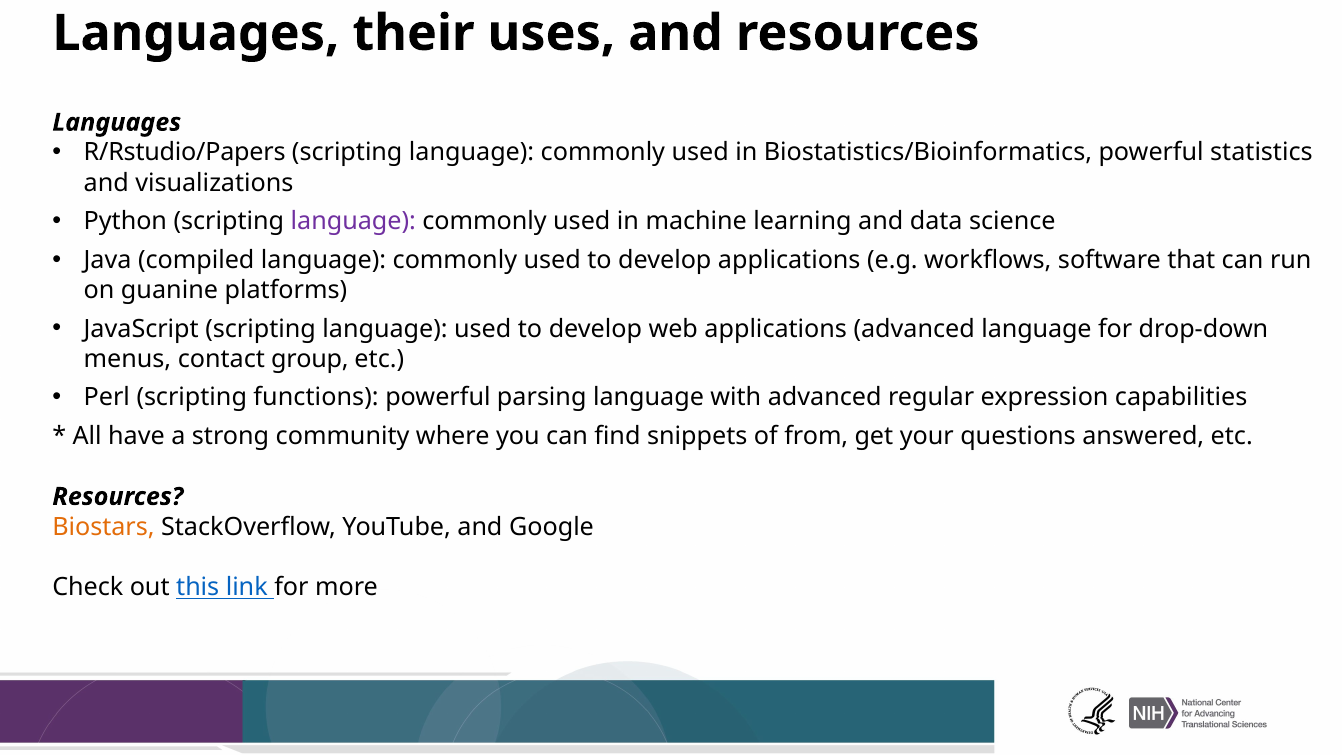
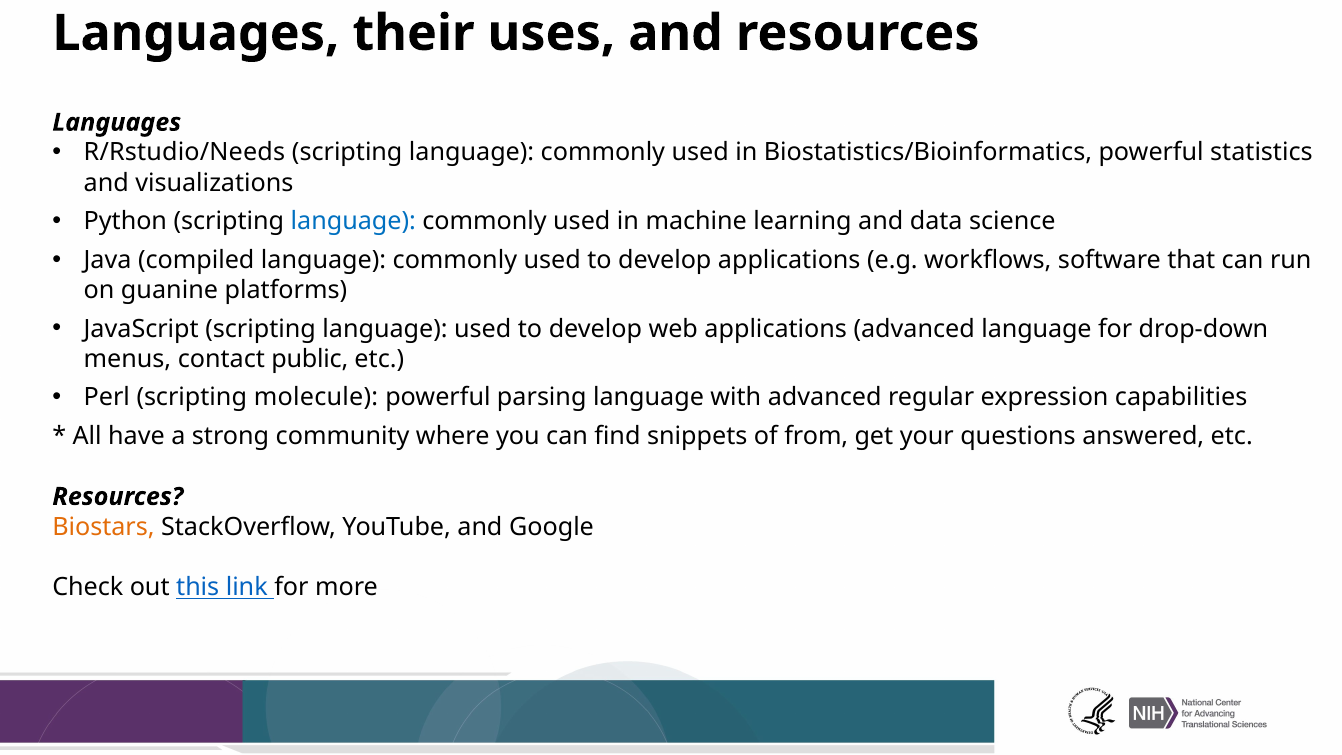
R/Rstudio/Papers: R/Rstudio/Papers -> R/Rstudio/Needs
language at (353, 221) colour: purple -> blue
group: group -> public
functions: functions -> molecule
